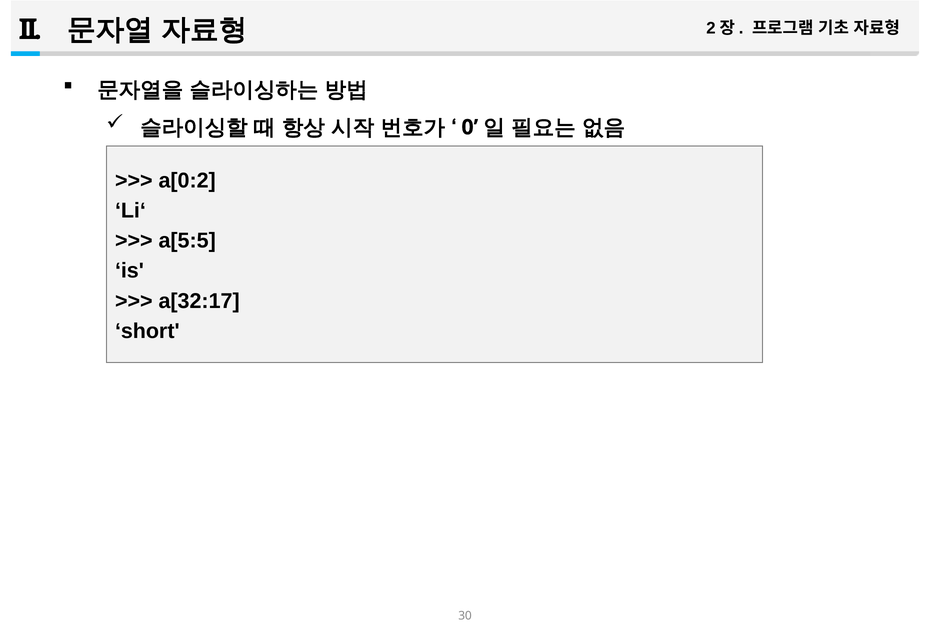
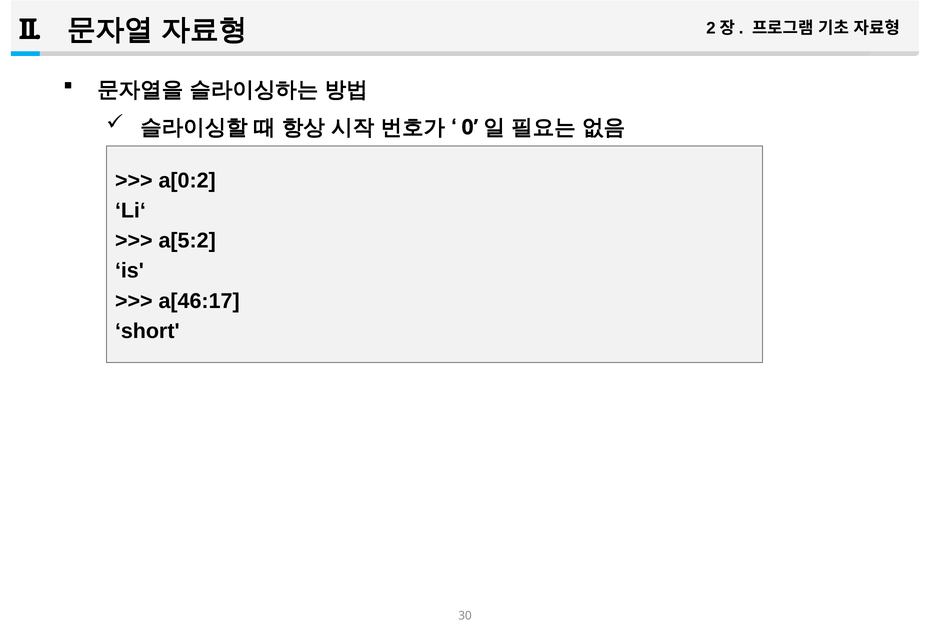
a[5:5: a[5:5 -> a[5:2
a[32:17: a[32:17 -> a[46:17
